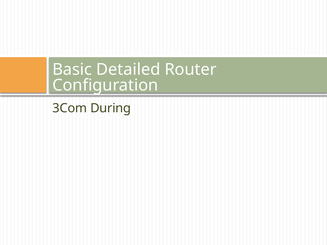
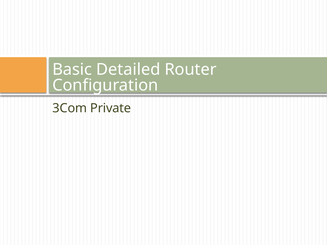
During: During -> Private
